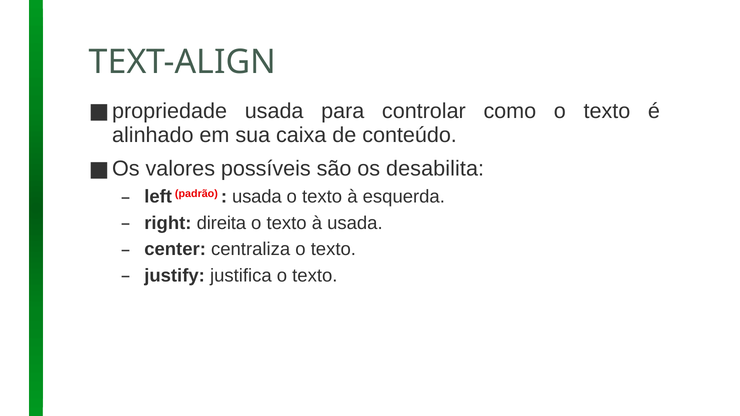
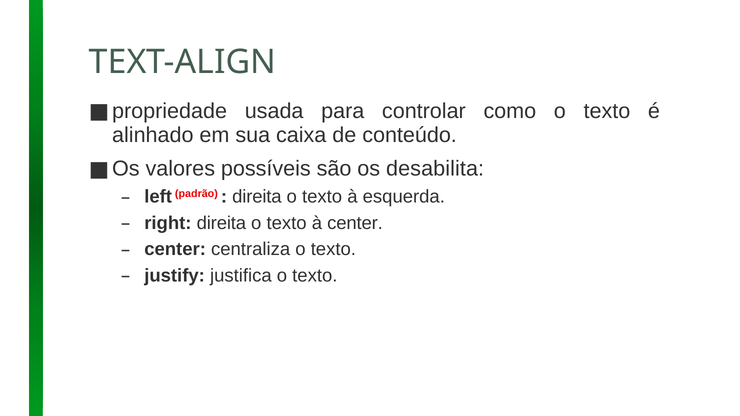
usada at (257, 197): usada -> direita
à usada: usada -> center
